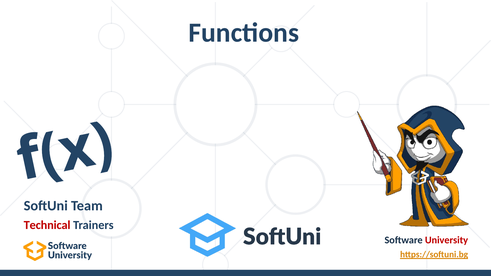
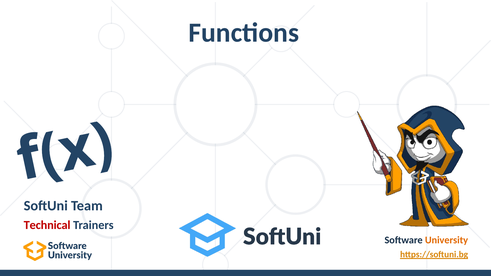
University colour: red -> orange
